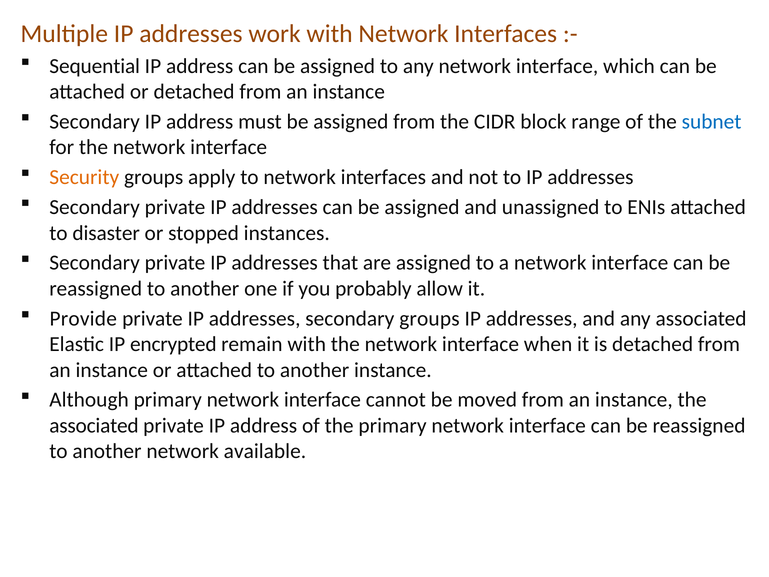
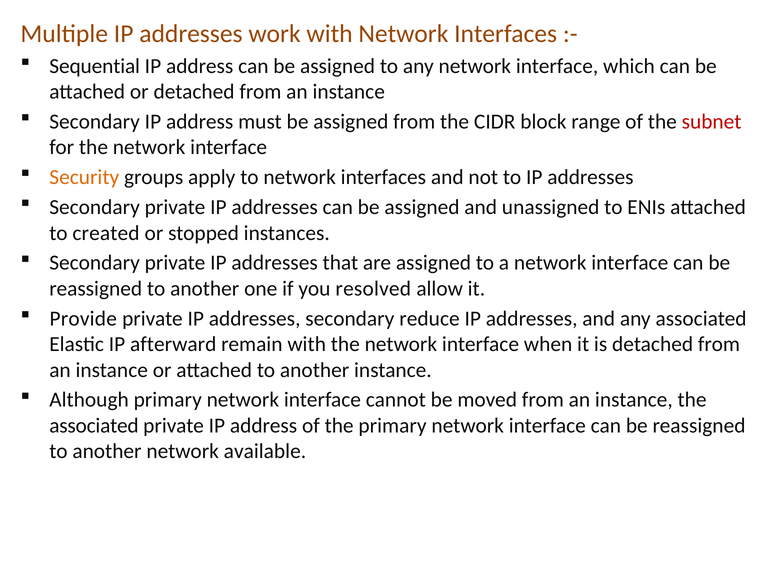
subnet colour: blue -> red
disaster: disaster -> created
probably: probably -> resolved
secondary groups: groups -> reduce
encrypted: encrypted -> afterward
